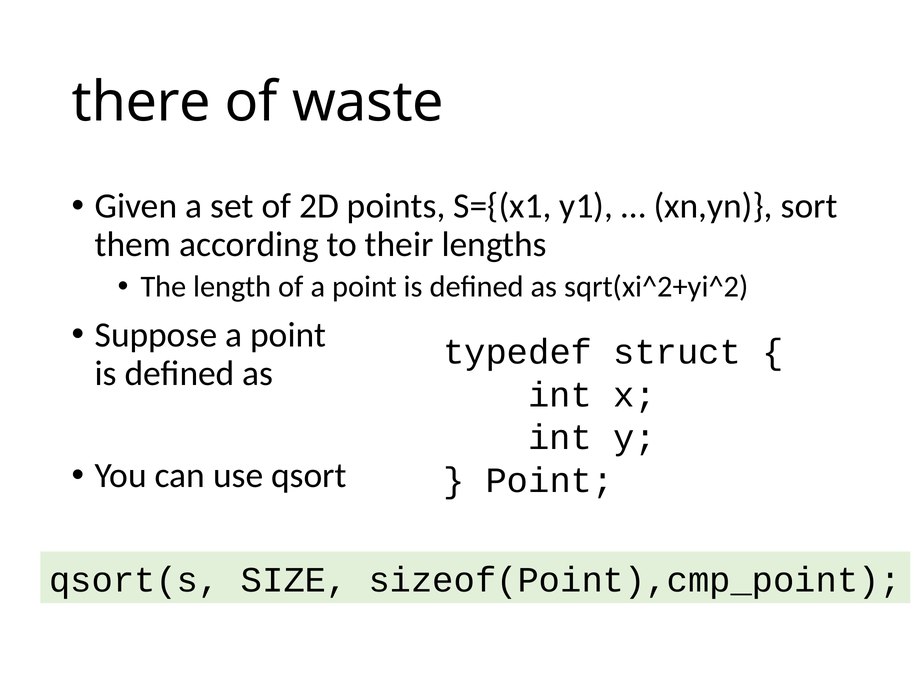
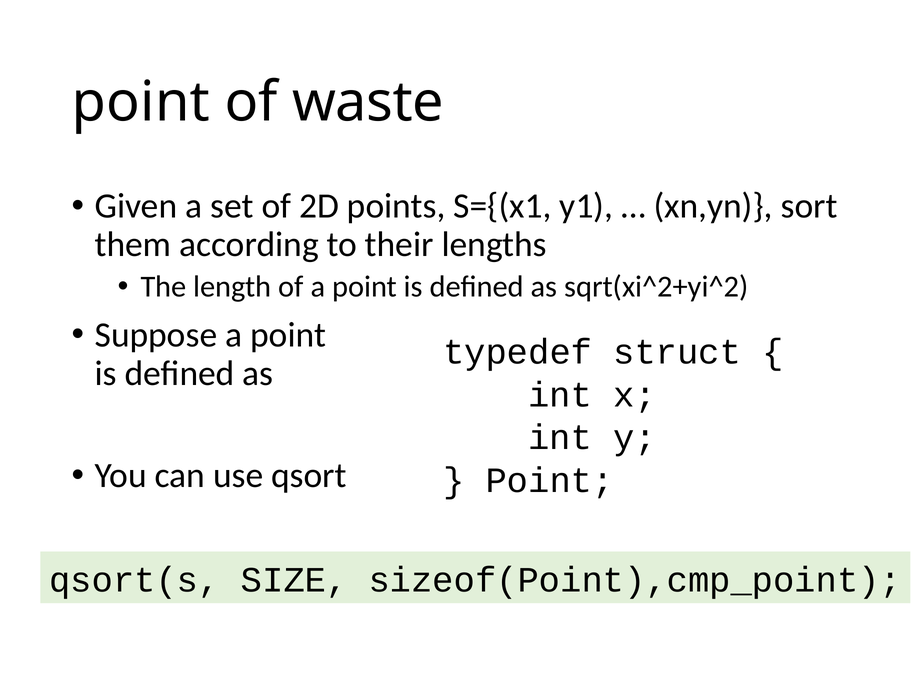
there at (141, 102): there -> point
